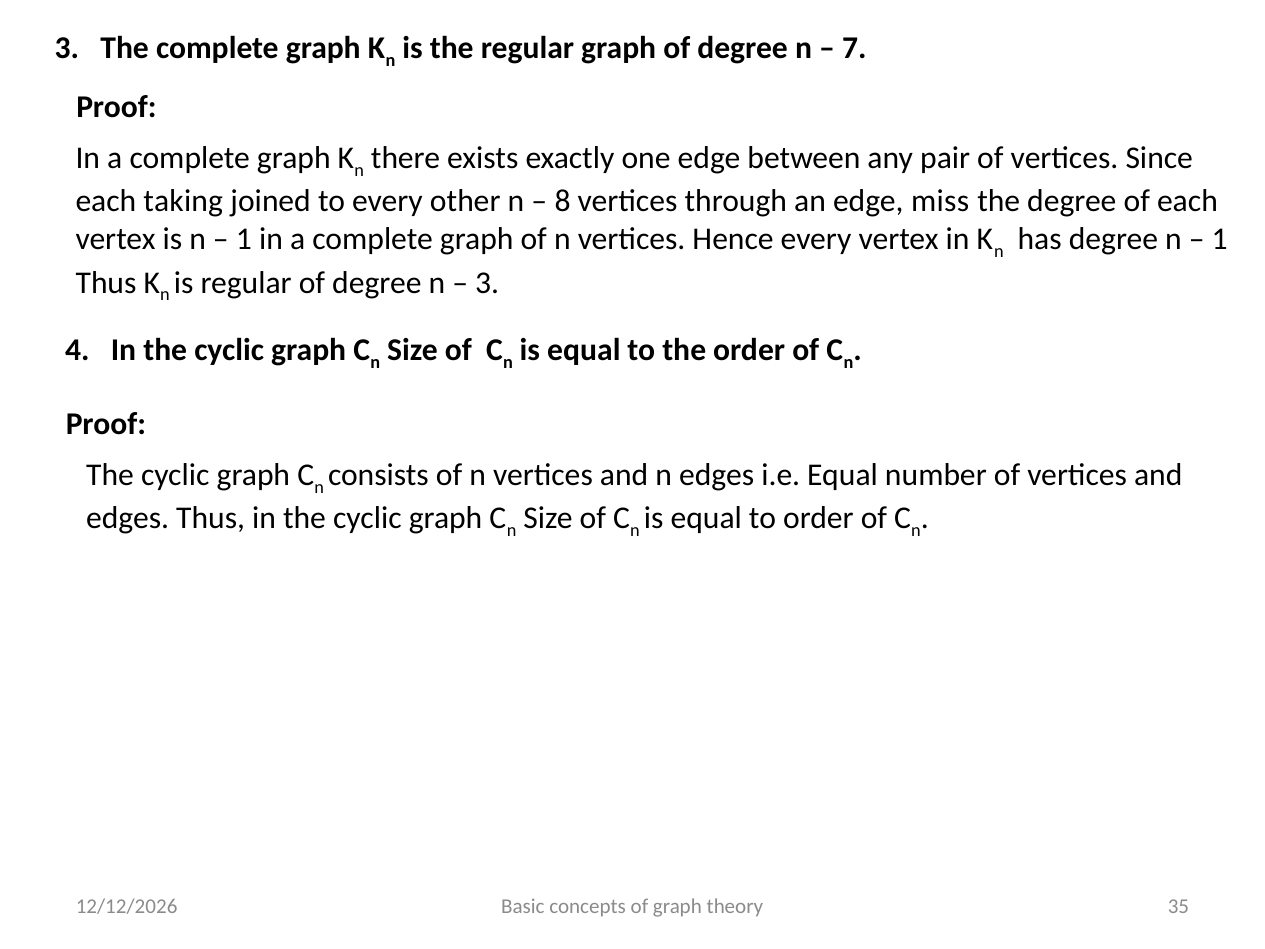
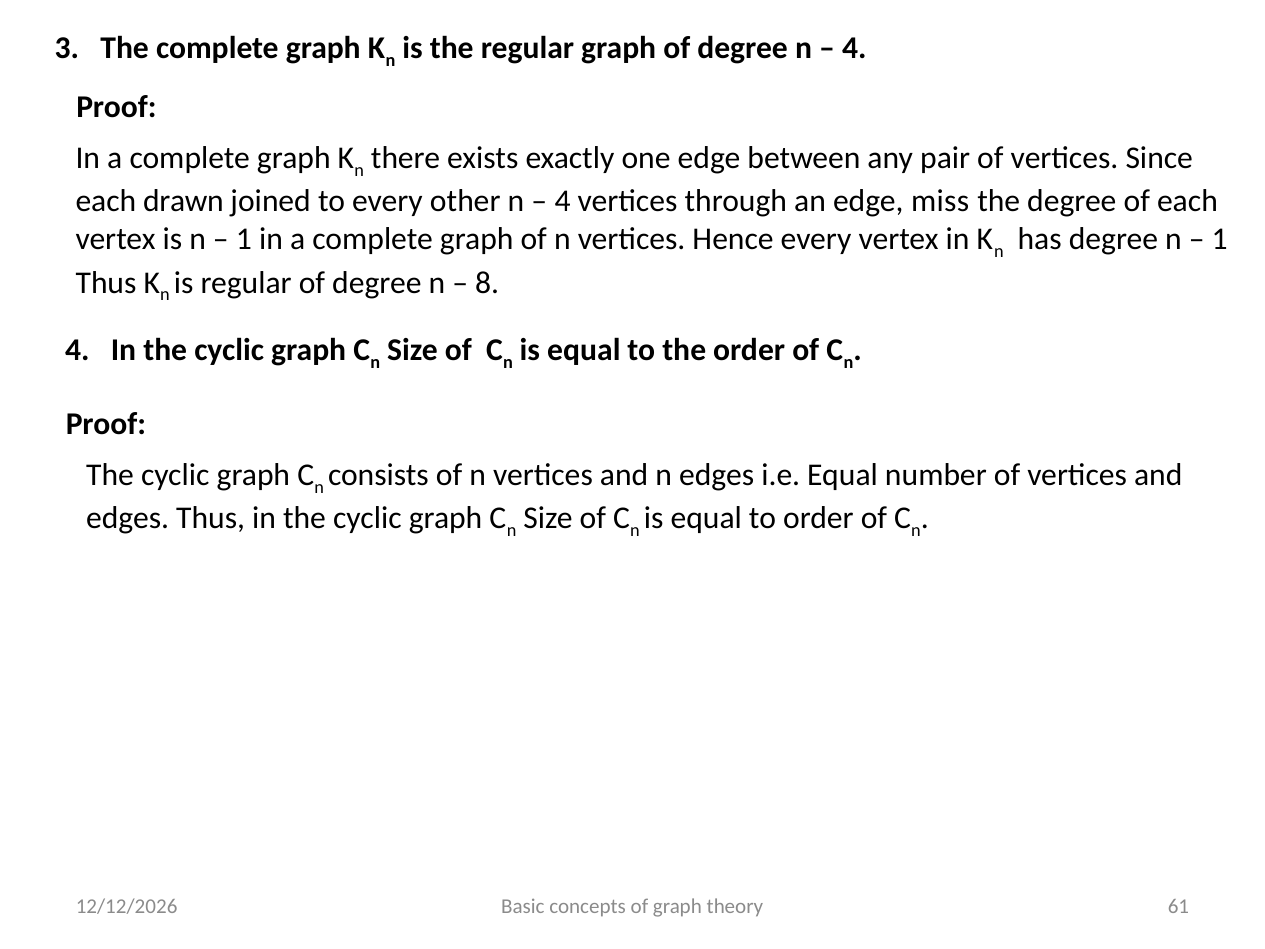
7 at (854, 48): 7 -> 4
taking: taking -> drawn
8 at (563, 201): 8 -> 4
3 at (487, 283): 3 -> 8
35: 35 -> 61
